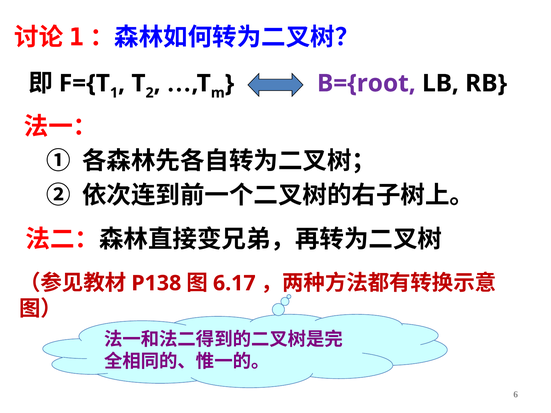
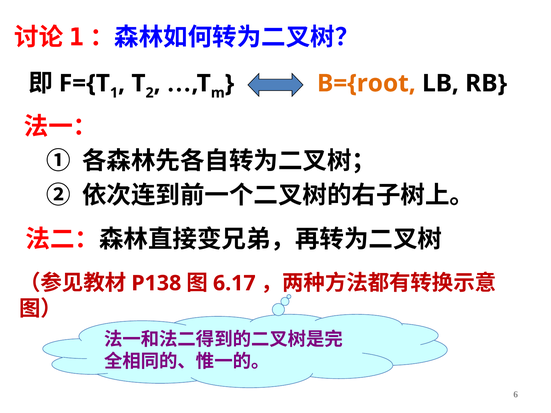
B={root colour: purple -> orange
